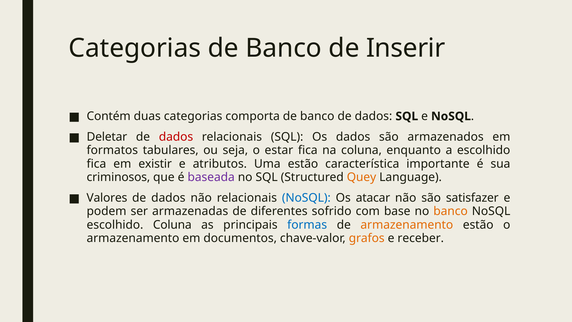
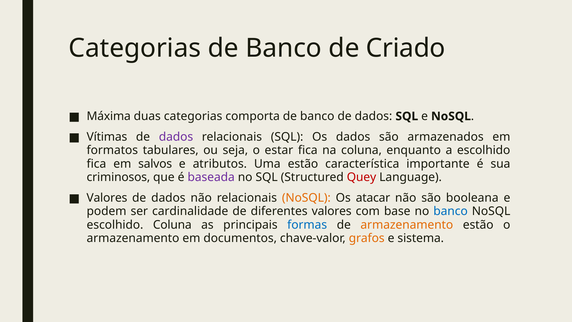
Inserir: Inserir -> Criado
Contém: Contém -> Máxima
Deletar: Deletar -> Vítimas
dados at (176, 137) colour: red -> purple
existir: existir -> salvos
Quey colour: orange -> red
NoSQL at (306, 198) colour: blue -> orange
satisfazer: satisfazer -> booleana
armazenadas: armazenadas -> cardinalidade
diferentes sofrido: sofrido -> valores
banco at (451, 211) colour: orange -> blue
receber: receber -> sistema
